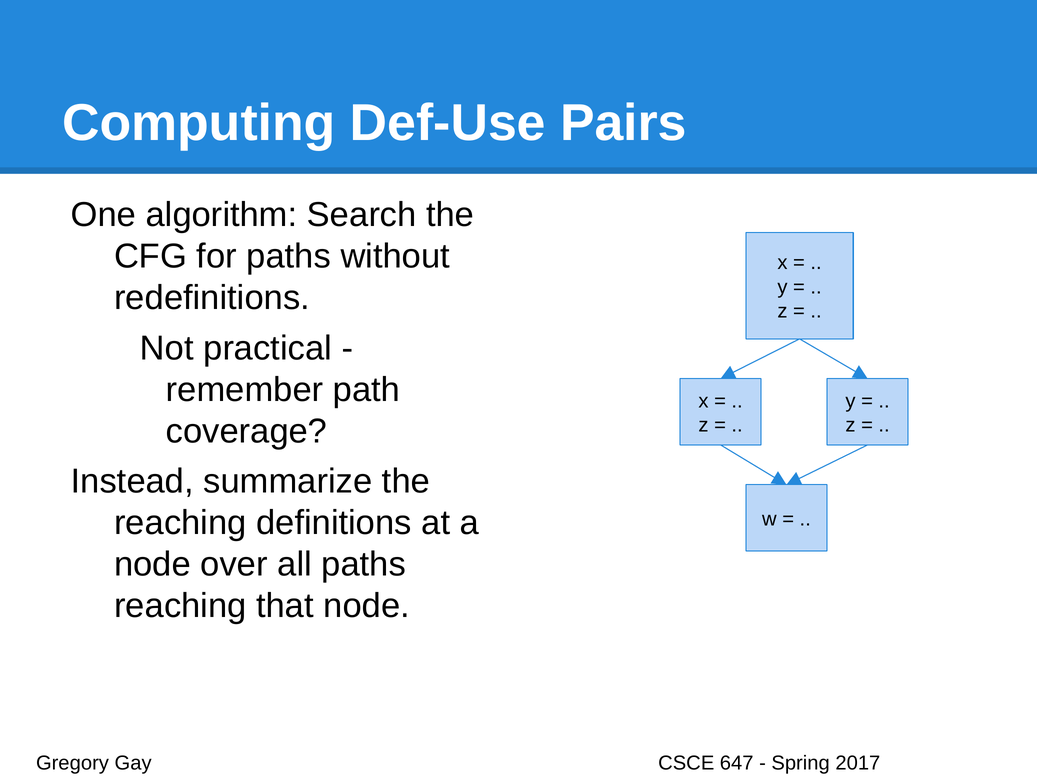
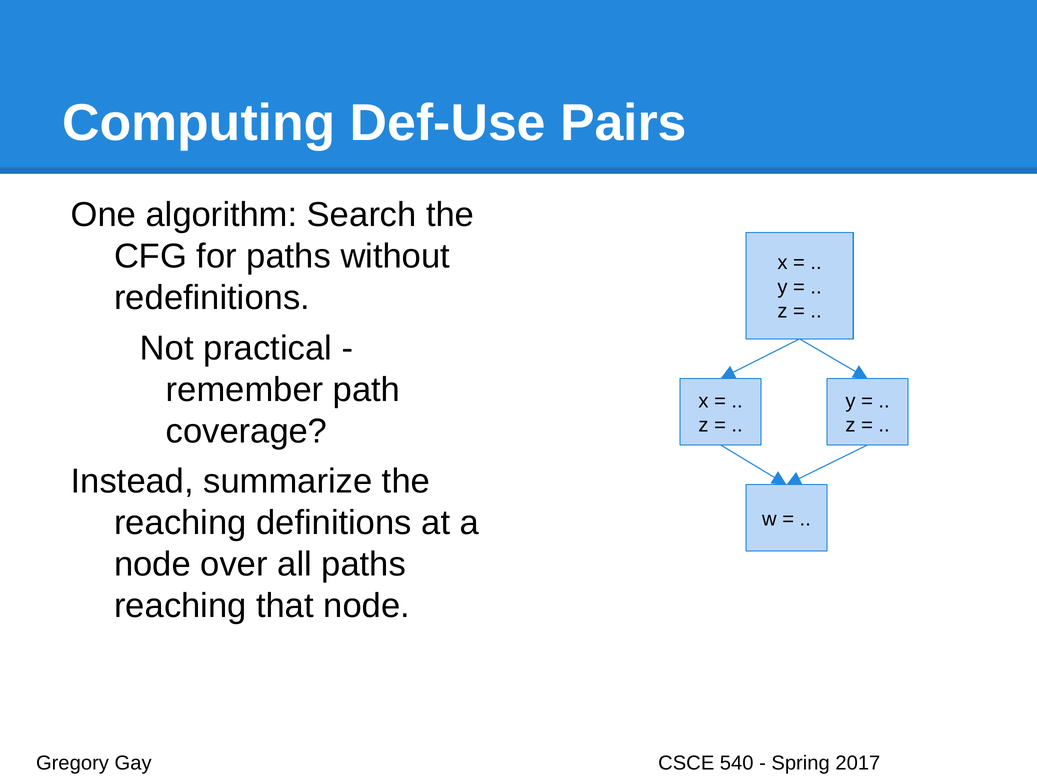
647: 647 -> 540
